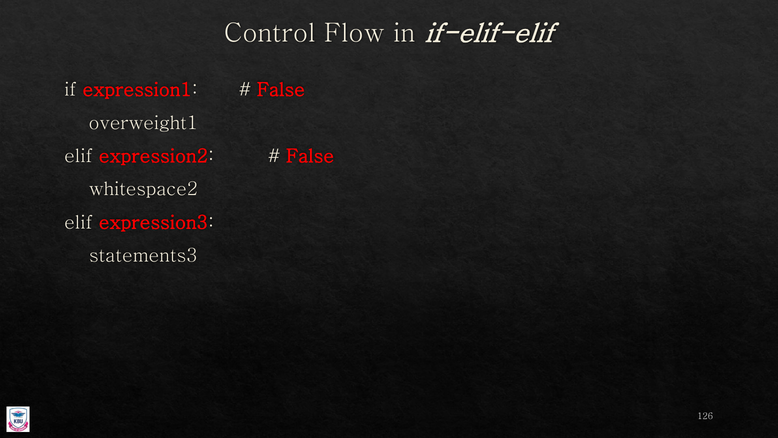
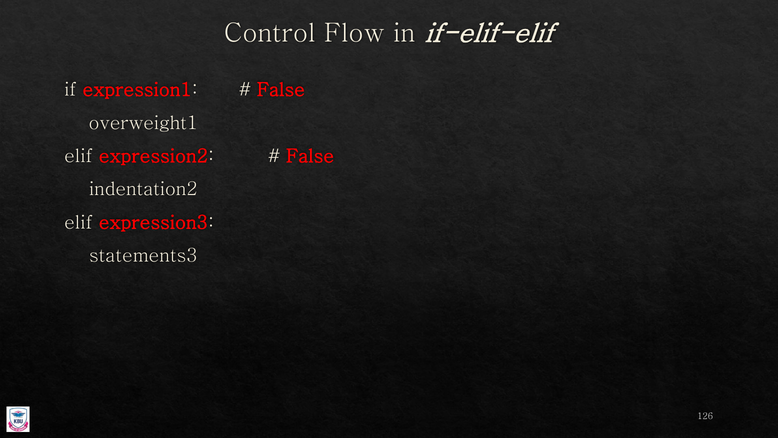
whitespace2: whitespace2 -> indentation2
